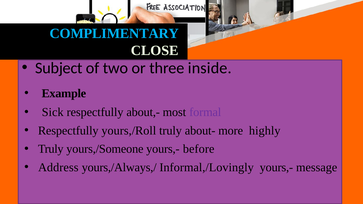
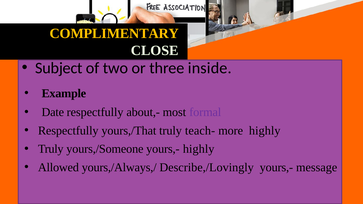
COMPLIMENTARY colour: light blue -> yellow
Sick: Sick -> Date
yours,/Roll: yours,/Roll -> yours,/That
about-: about- -> teach-
yours,- before: before -> highly
Address: Address -> Allowed
Informal,/Lovingly: Informal,/Lovingly -> Describe,/Lovingly
